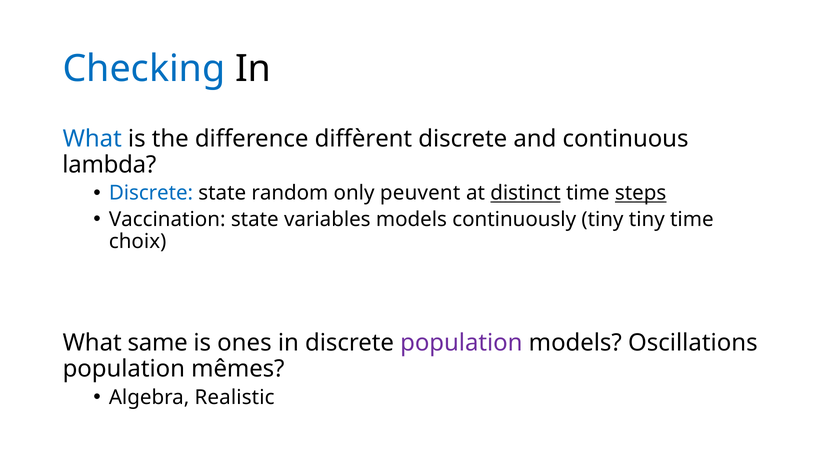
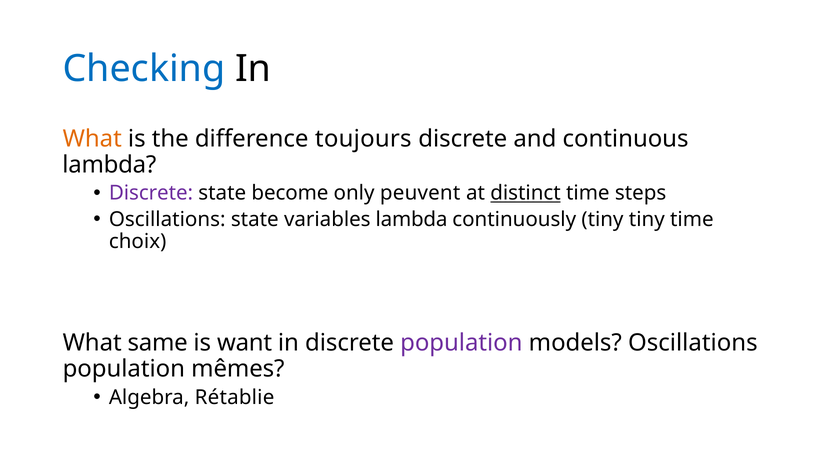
What at (92, 139) colour: blue -> orange
diffèrent: diffèrent -> toujours
Discrete at (151, 193) colour: blue -> purple
random: random -> become
steps underline: present -> none
Vaccination at (167, 220): Vaccination -> Oscillations
variables models: models -> lambda
ones: ones -> want
Realistic: Realistic -> Rétablie
